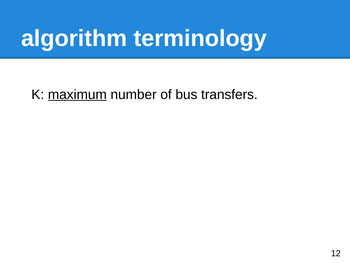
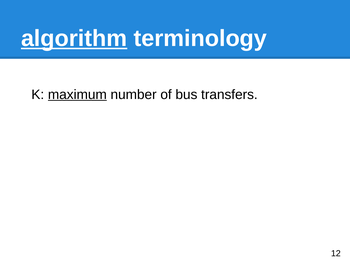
algorithm underline: none -> present
